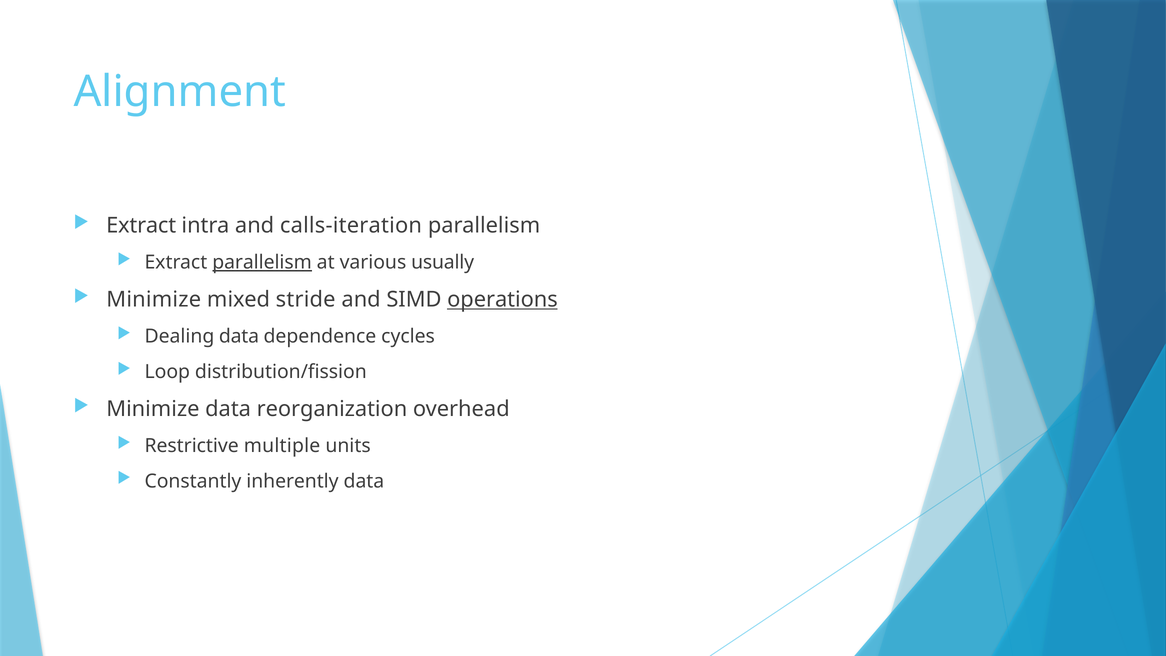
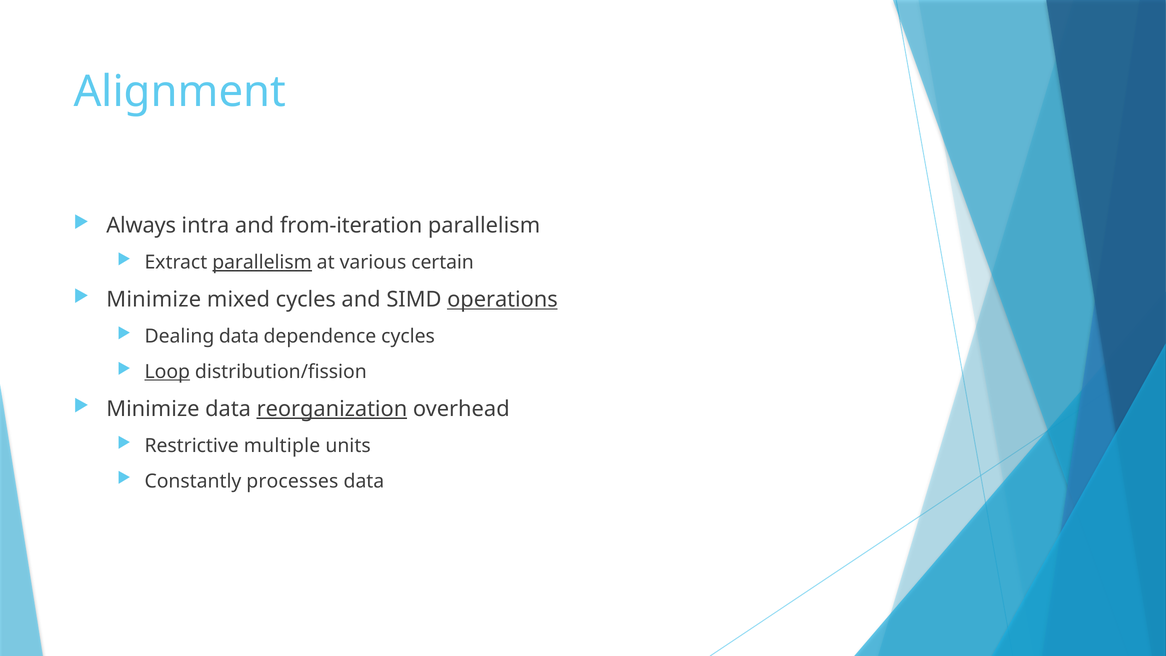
Extract at (141, 226): Extract -> Always
calls-iteration: calls-iteration -> from-iteration
usually: usually -> certain
mixed stride: stride -> cycles
Loop underline: none -> present
reorganization underline: none -> present
inherently: inherently -> processes
